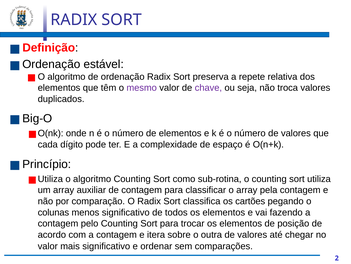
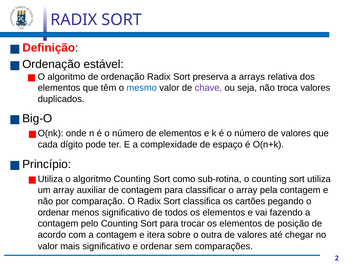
repete: repete -> arrays
mesmo colour: purple -> blue
colunas at (53, 212): colunas -> ordenar
